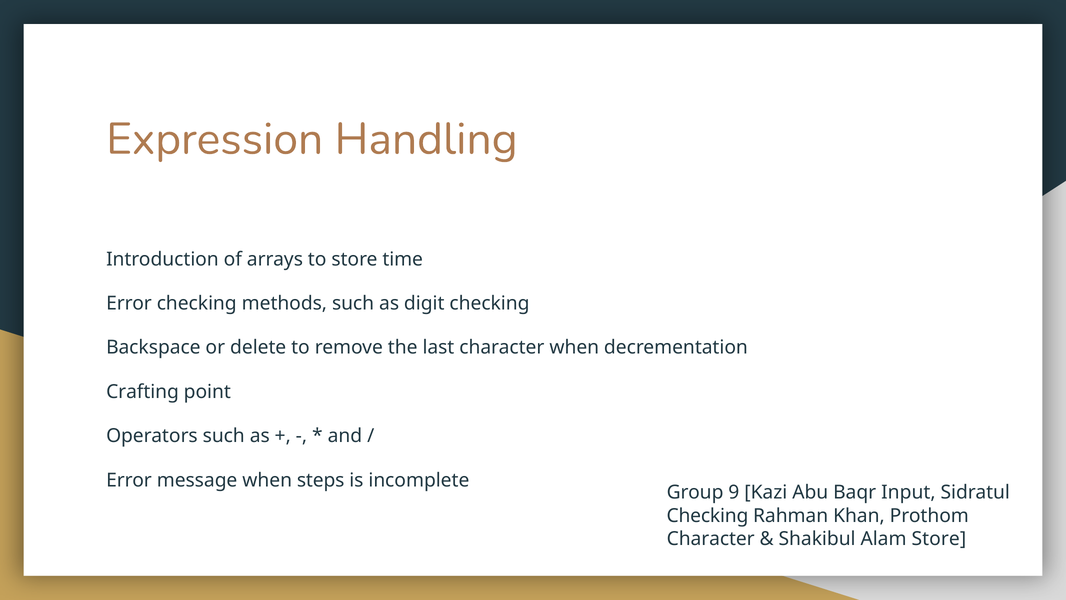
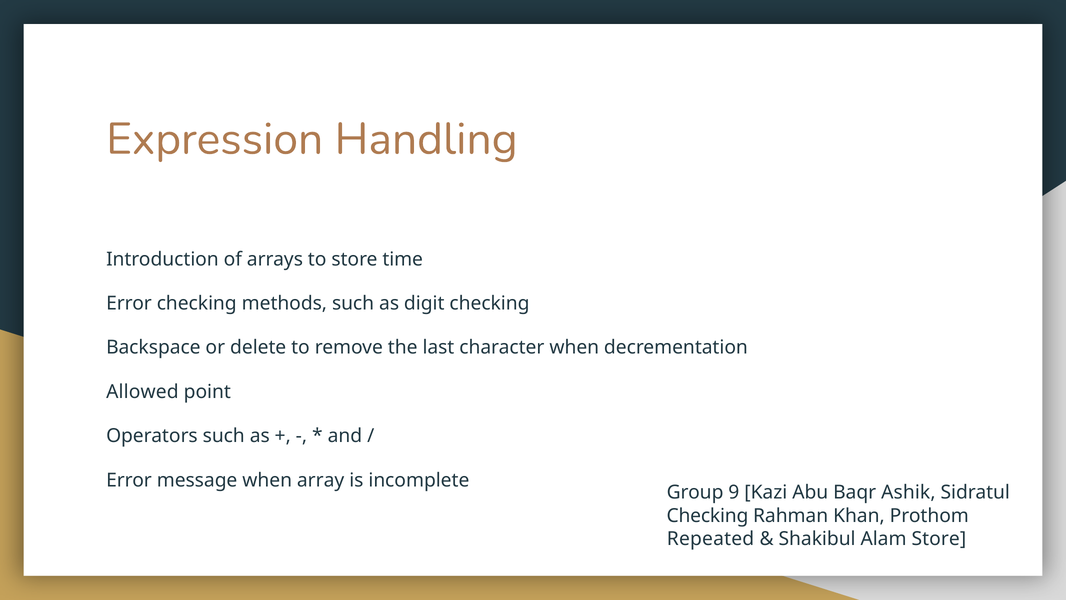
Crafting: Crafting -> Allowed
steps: steps -> array
Input: Input -> Ashik
Character at (711, 539): Character -> Repeated
